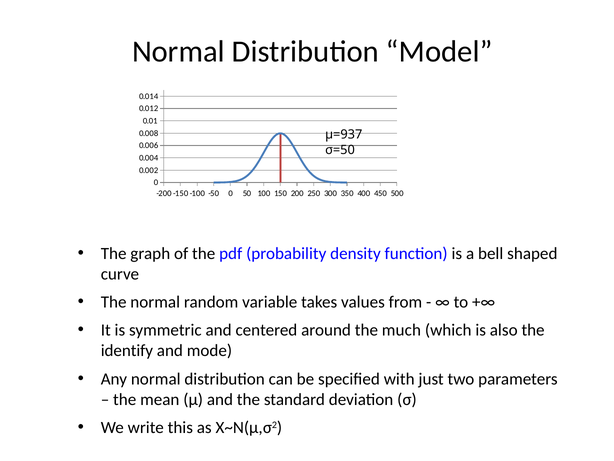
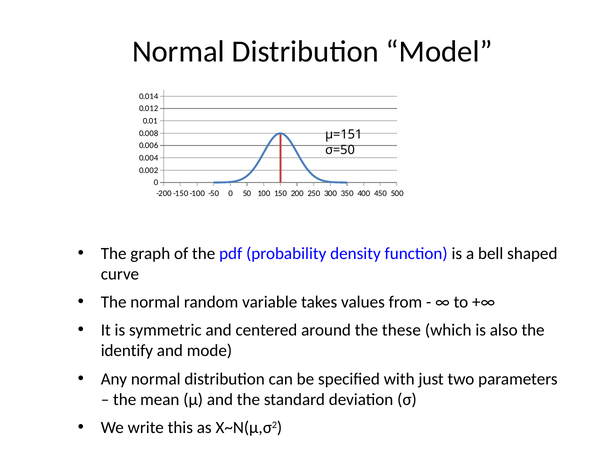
µ=937: µ=937 -> µ=151
much: much -> these
